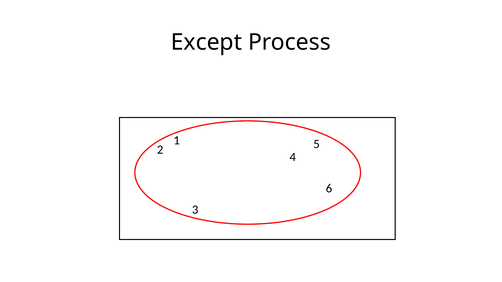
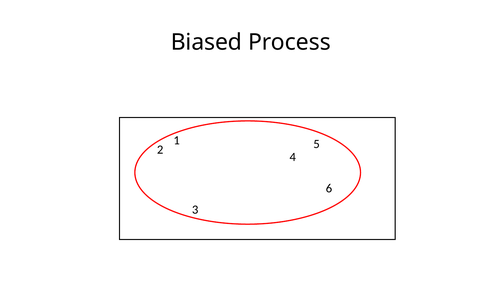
Except: Except -> Biased
